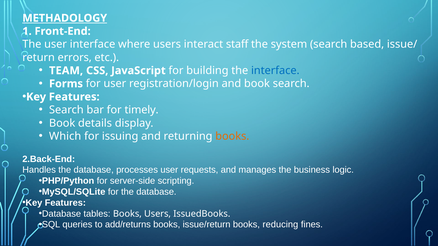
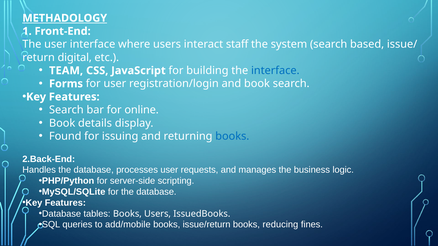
errors: errors -> digital
timely: timely -> online
Which: Which -> Found
books at (232, 136) colour: orange -> blue
add/returns: add/returns -> add/mobile
